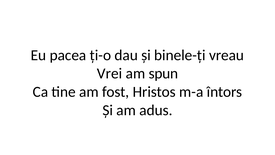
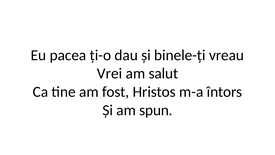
spun: spun -> salut
adus: adus -> spun
